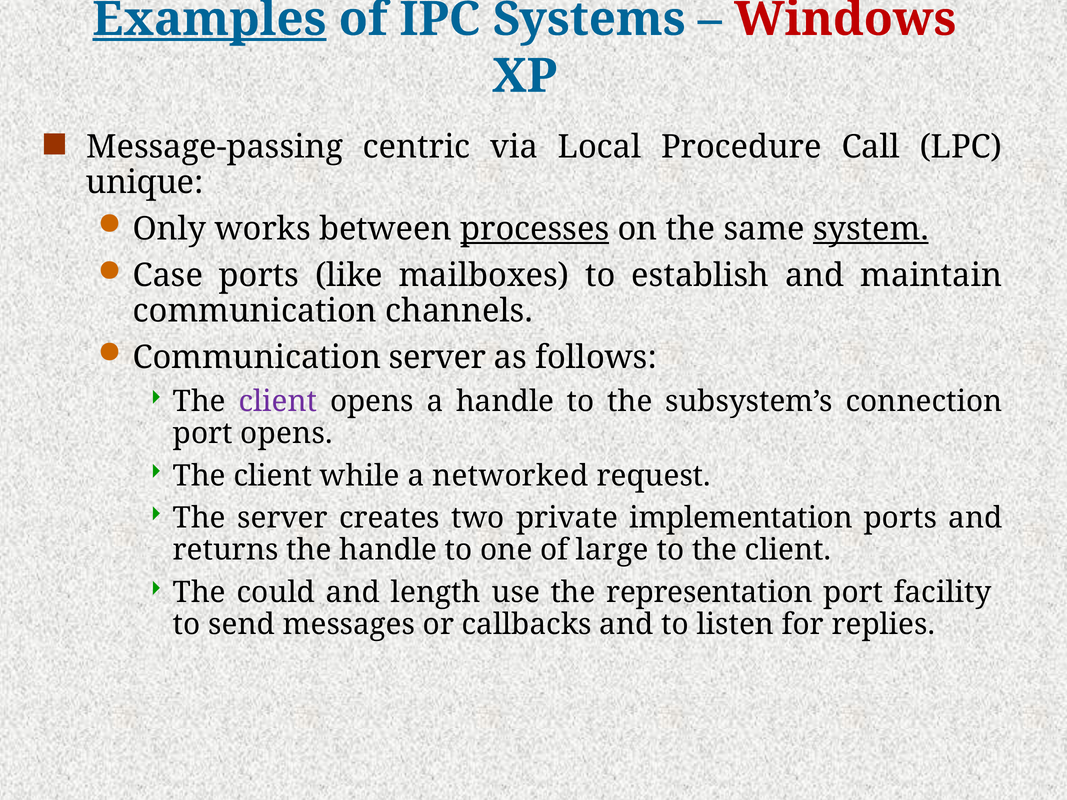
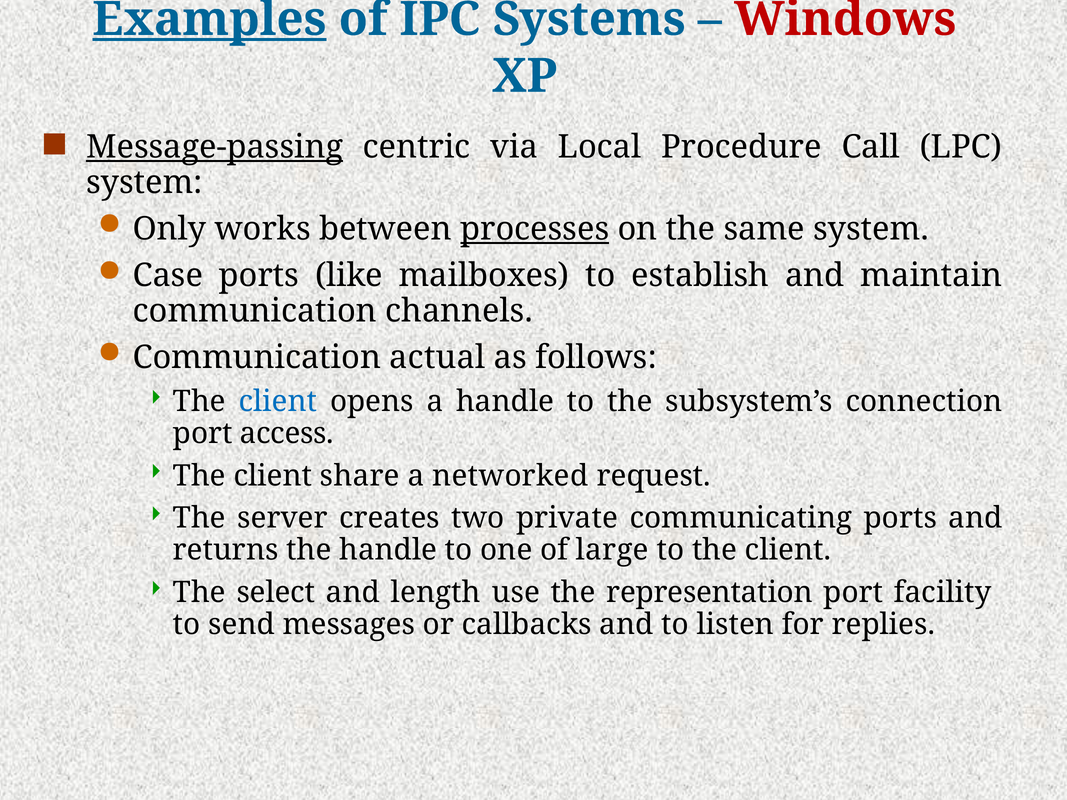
Message-passing underline: none -> present
unique at (145, 182): unique -> system
system at (871, 229) underline: present -> none
Communication server: server -> actual
client at (278, 402) colour: purple -> blue
port opens: opens -> access
while: while -> share
implementation: implementation -> communicating
could: could -> select
